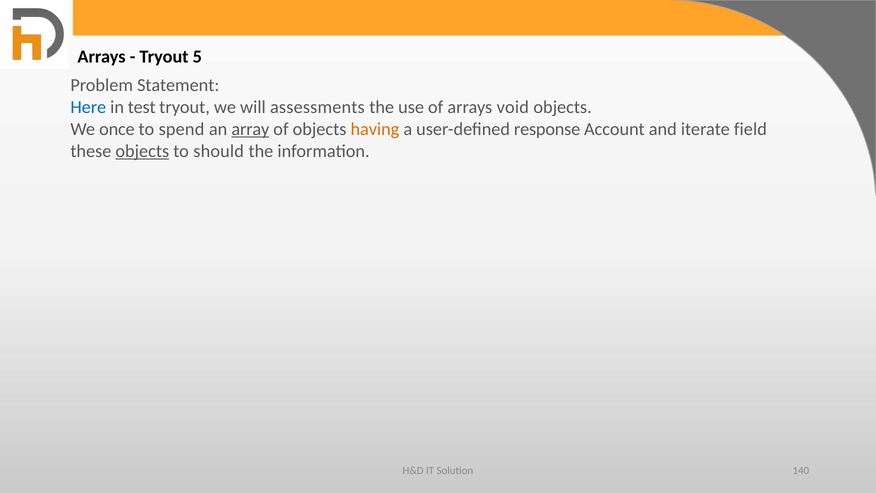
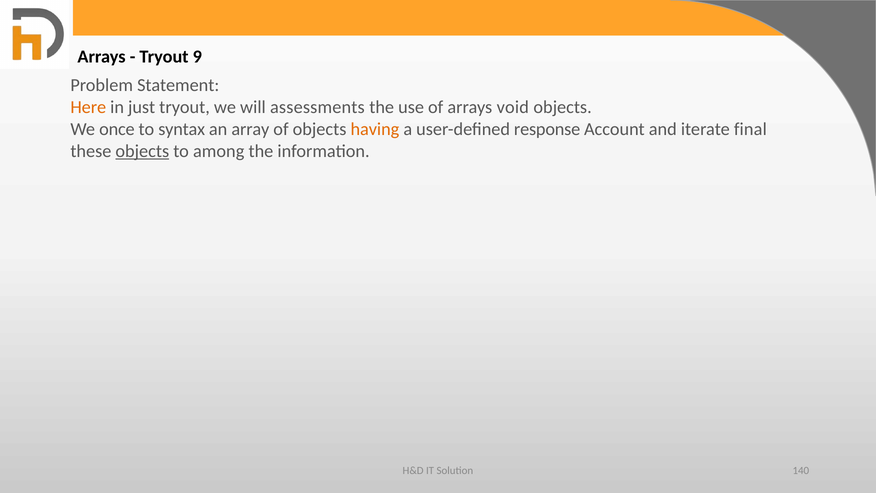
5: 5 -> 9
Here colour: blue -> orange
test: test -> just
spend: spend -> syntax
array underline: present -> none
field: field -> final
should: should -> among
